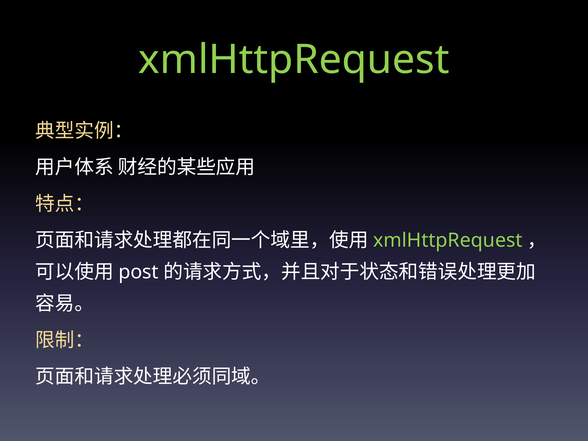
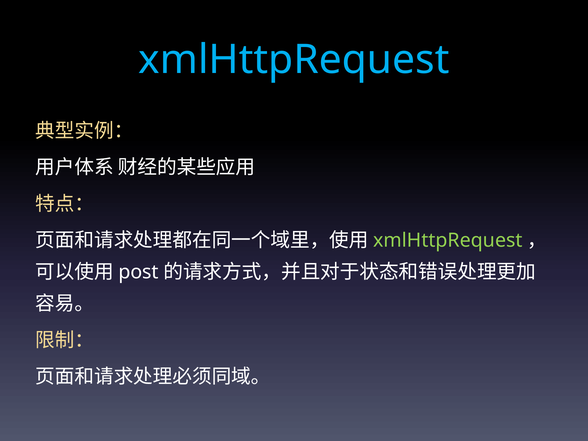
xmlHttpRequest at (294, 60) colour: light green -> light blue
